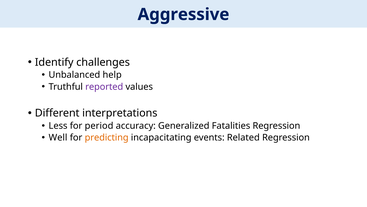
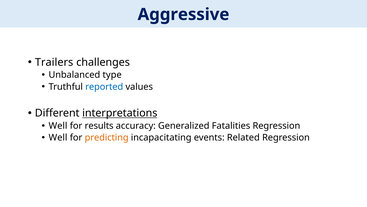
Identify: Identify -> Trailers
help: help -> type
reported colour: purple -> blue
interpretations underline: none -> present
Less at (58, 126): Less -> Well
period: period -> results
